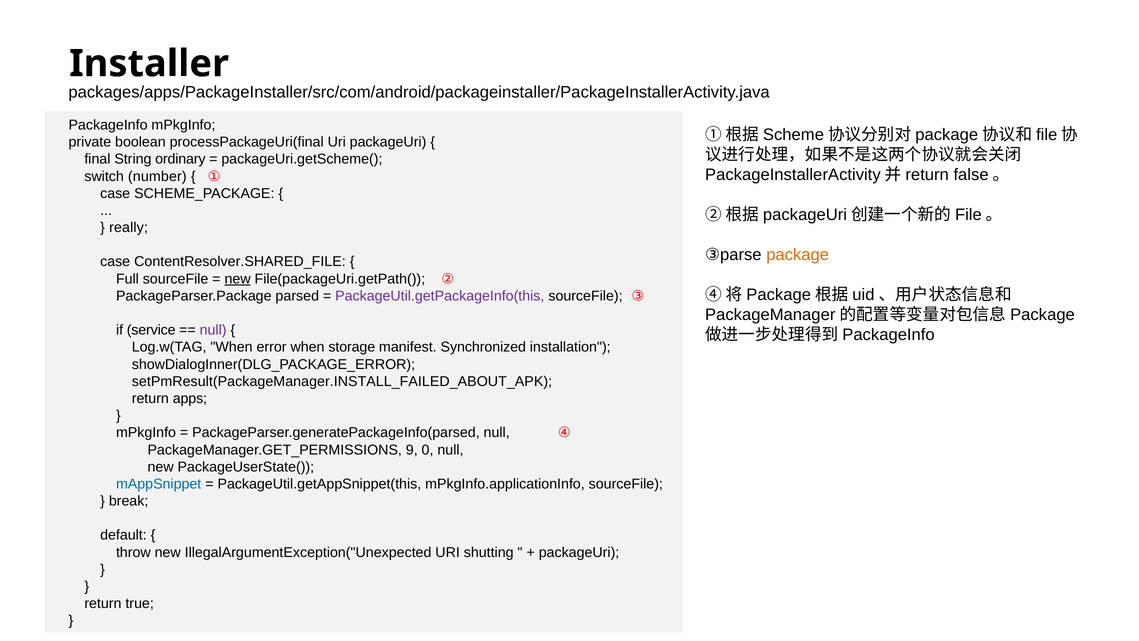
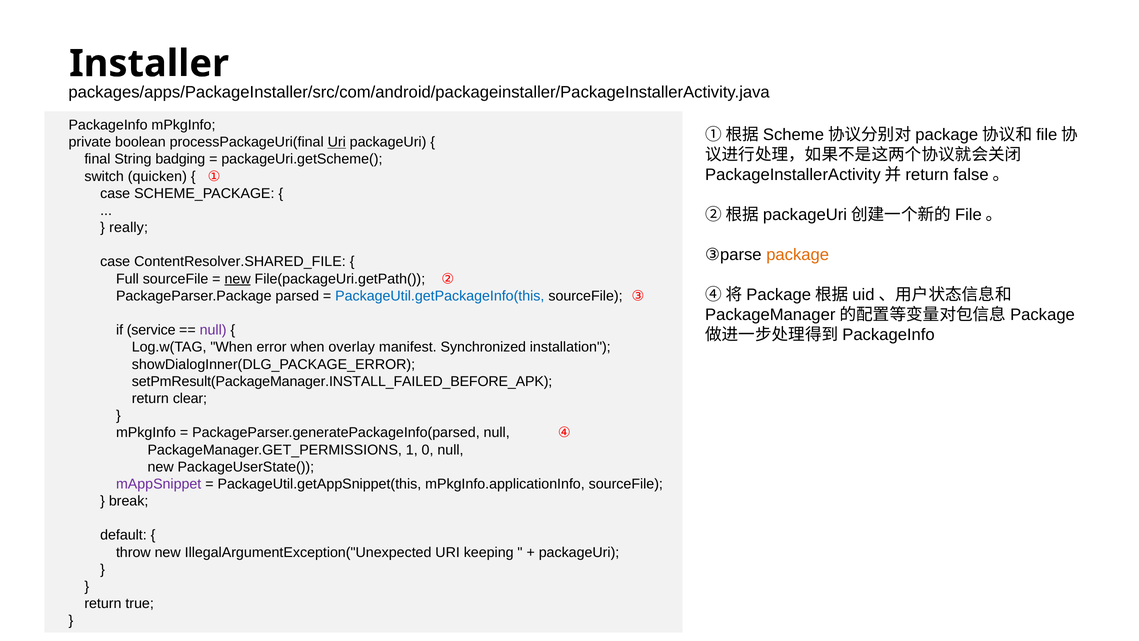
Uri at (337, 142) underline: none -> present
ordinary: ordinary -> badging
number: number -> quicken
PackageUtil.getPackageInfo(this colour: purple -> blue
storage: storage -> overlay
setPmResult(PackageManager.INSTALL_FAILED_ABOUT_APK: setPmResult(PackageManager.INSTALL_FAILED_ABOUT_APK -> setPmResult(PackageManager.INSTALL_FAILED_BEFORE_APK
apps: apps -> clear
9: 9 -> 1
mAppSnippet colour: blue -> purple
shutting: shutting -> keeping
